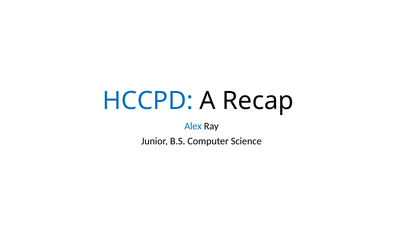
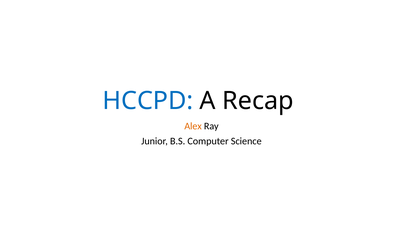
Alex colour: blue -> orange
